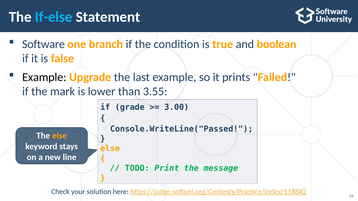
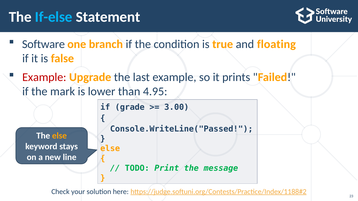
boolean: boolean -> floating
Example at (44, 77) colour: black -> red
3.55: 3.55 -> 4.95
